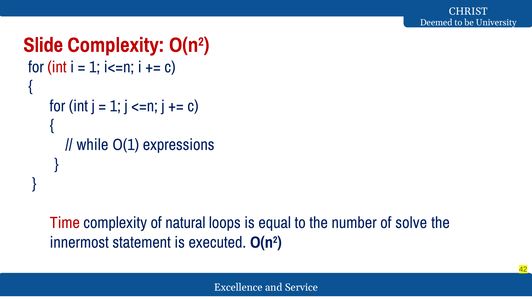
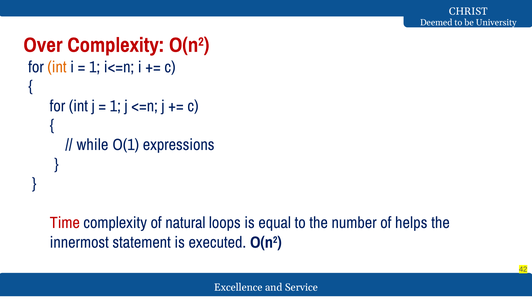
Slide: Slide -> Over
int at (57, 67) colour: red -> orange
solve: solve -> helps
